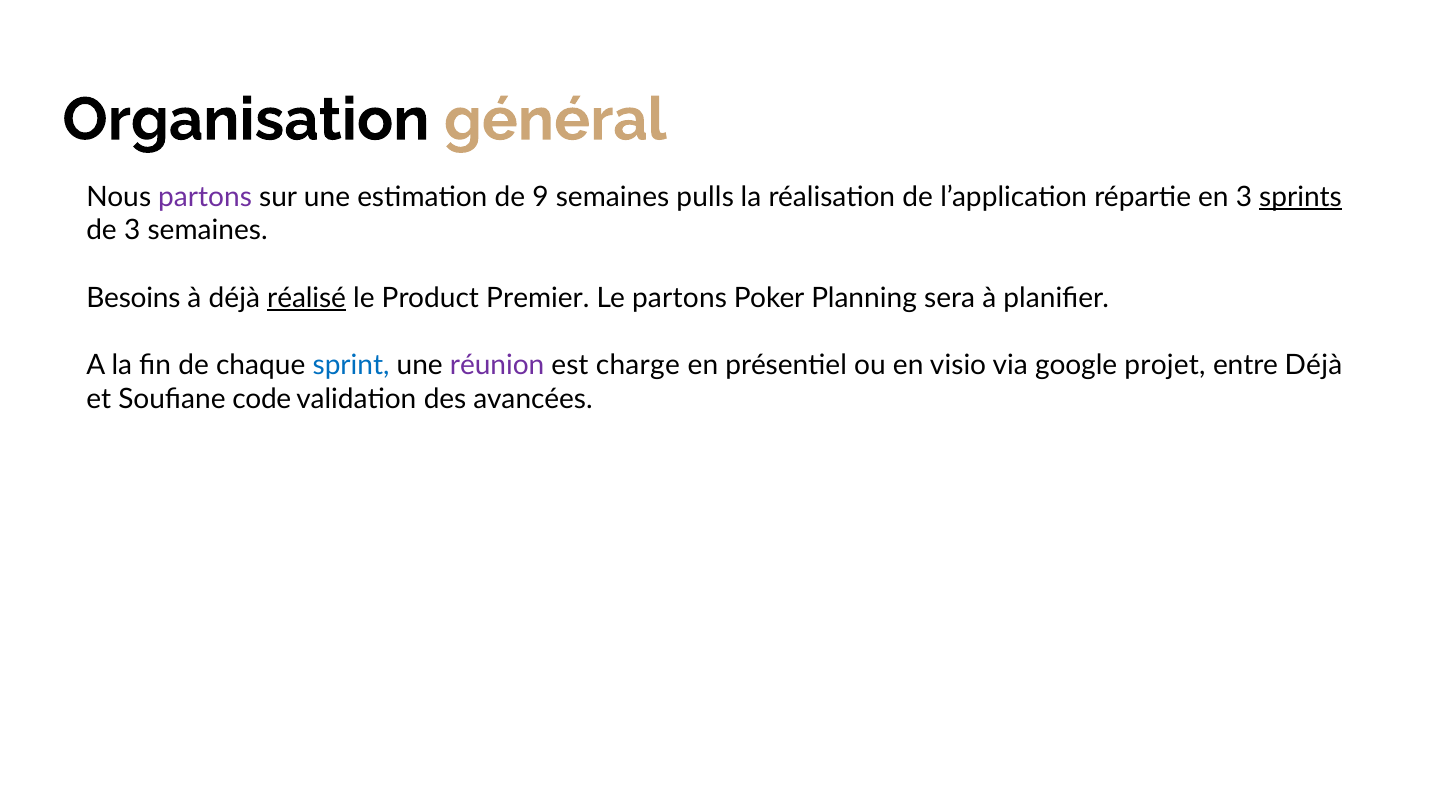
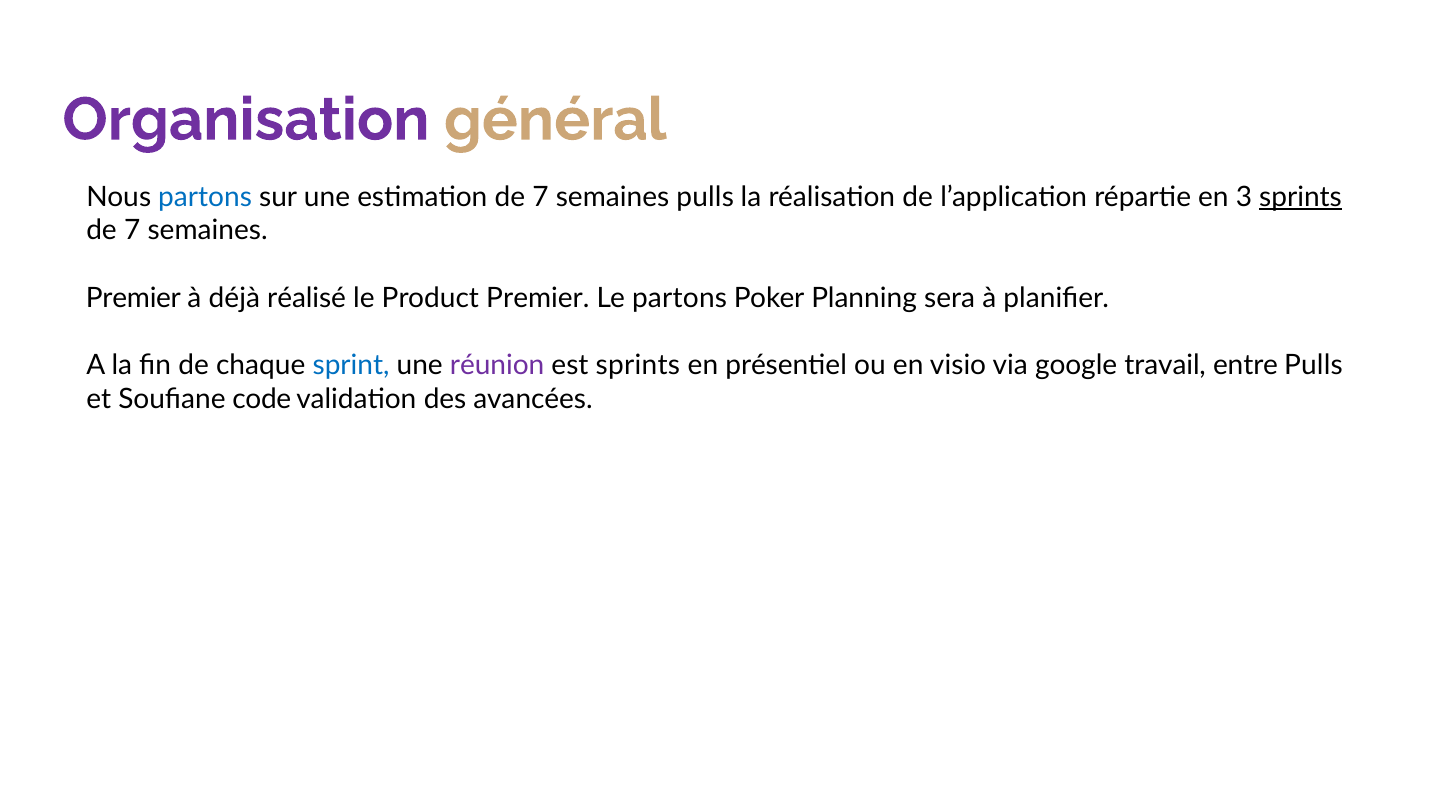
Organisation colour: black -> purple
partons at (205, 197) colour: purple -> blue
estimation de 9: 9 -> 7
3 at (132, 230): 3 -> 7
Besoins at (133, 298): Besoins -> Premier
réalisé underline: present -> none
est charge: charge -> sprints
projet: projet -> travail
entre Déjà: Déjà -> Pulls
